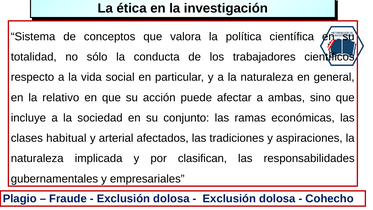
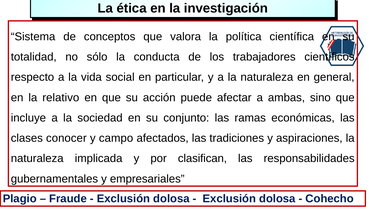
habitual: habitual -> conocer
arterial: arterial -> campo
